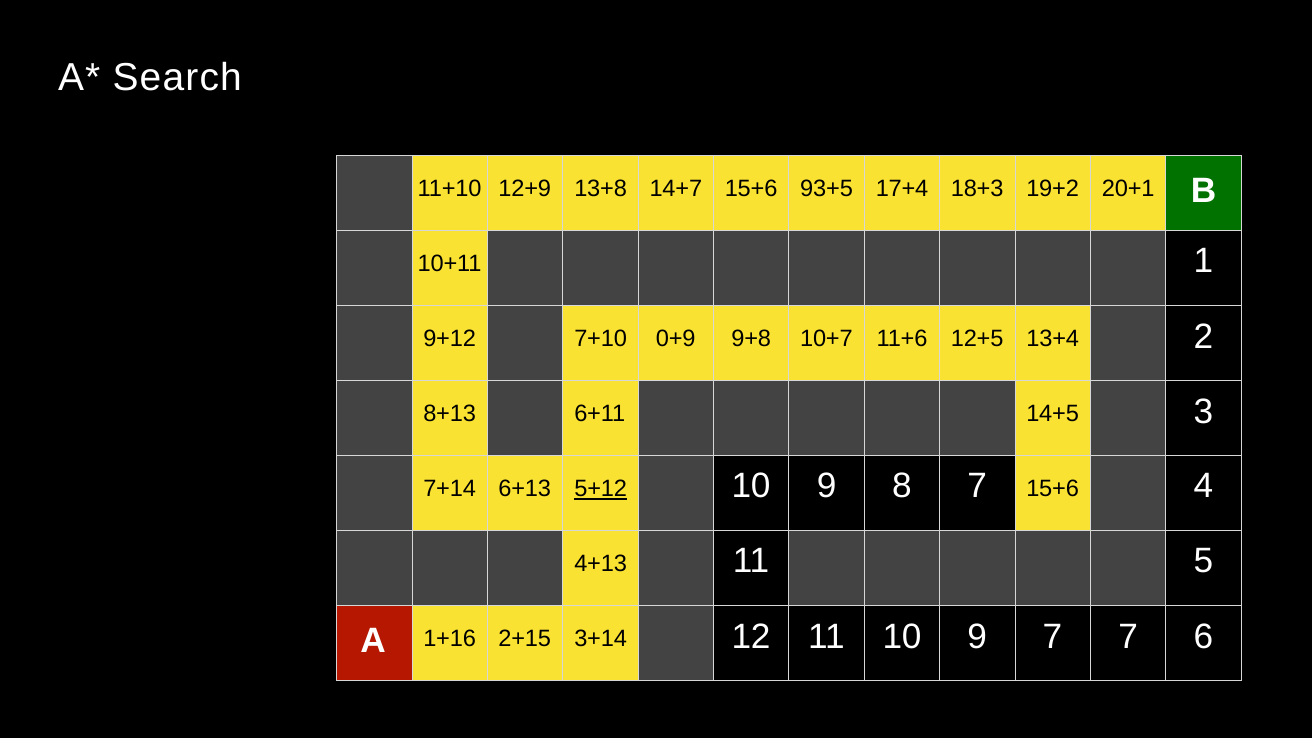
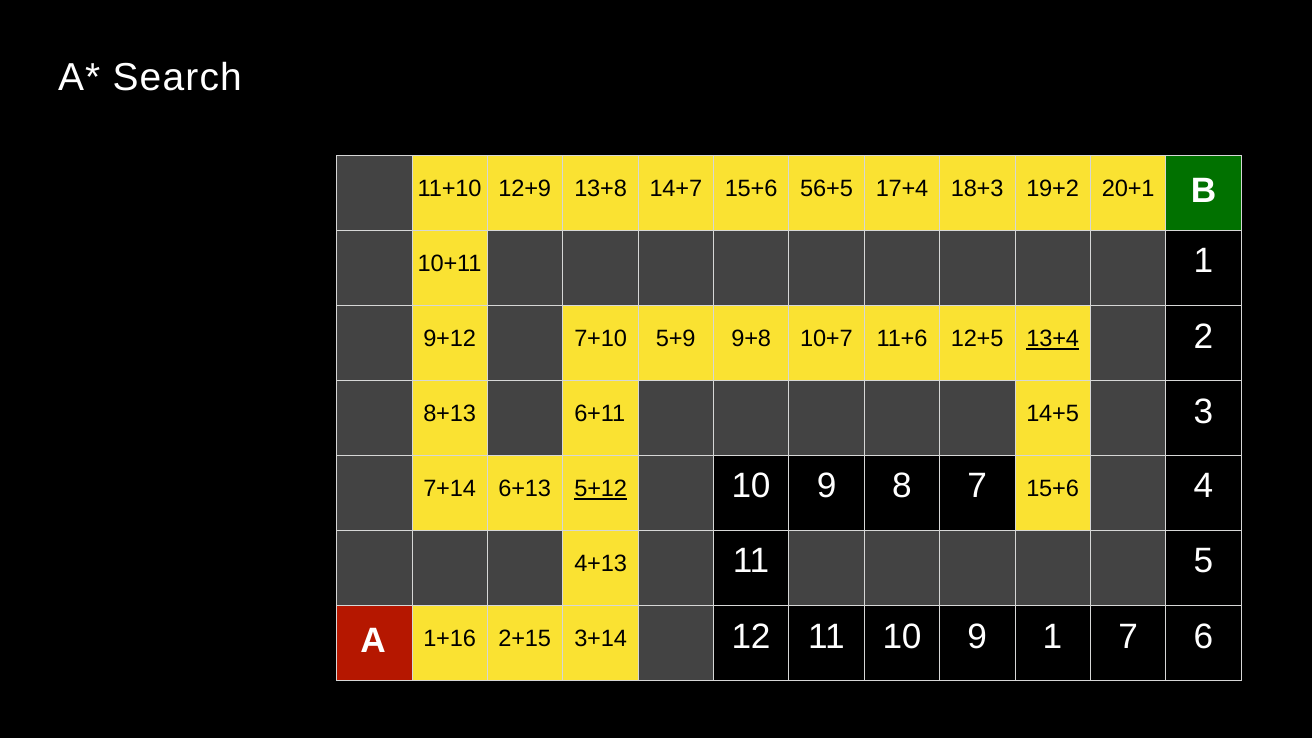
93+5: 93+5 -> 56+5
0+9: 0+9 -> 5+9
13+4 underline: none -> present
9 7: 7 -> 1
